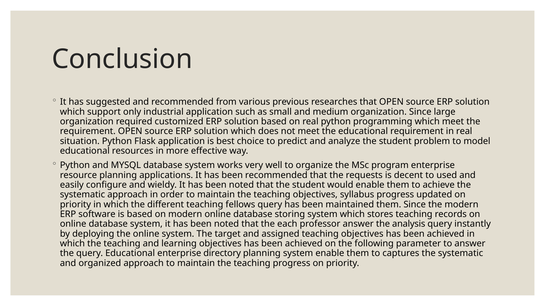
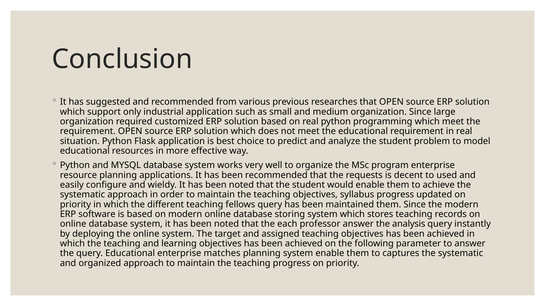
directory: directory -> matches
